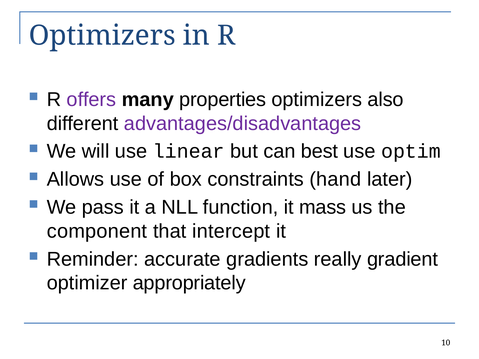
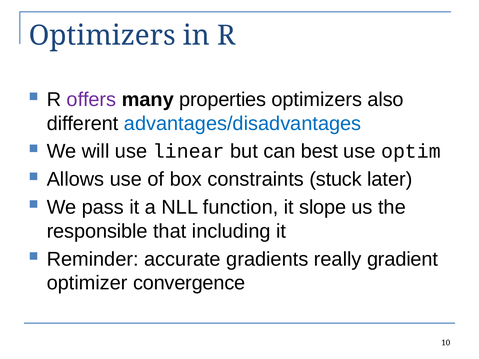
advantages/disadvantages colour: purple -> blue
hand: hand -> stuck
mass: mass -> slope
component: component -> responsible
intercept: intercept -> including
appropriately: appropriately -> convergence
